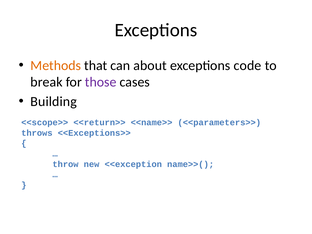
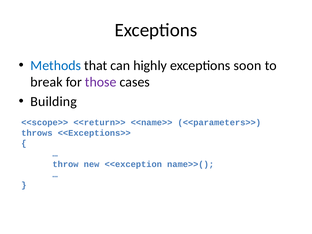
Methods colour: orange -> blue
about: about -> highly
code: code -> soon
